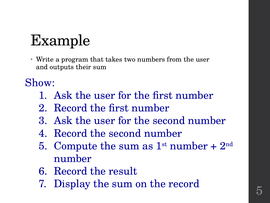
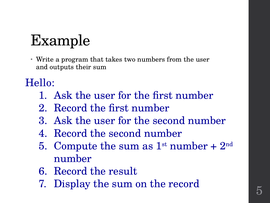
Show: Show -> Hello
